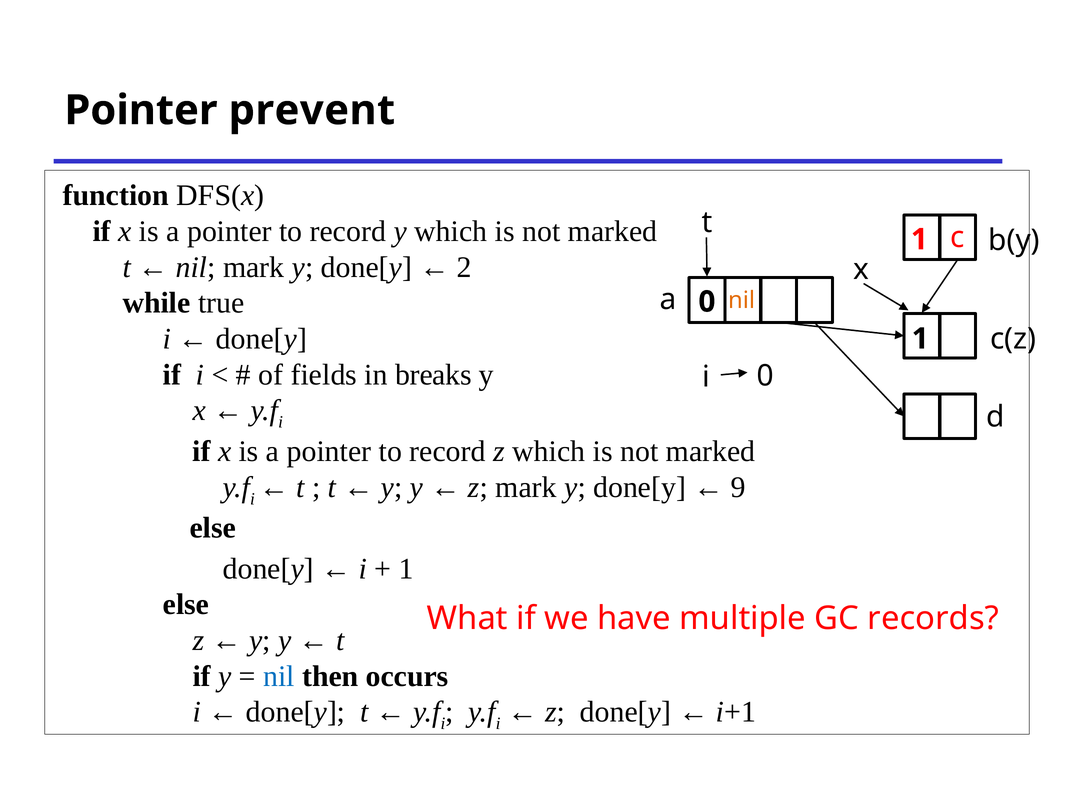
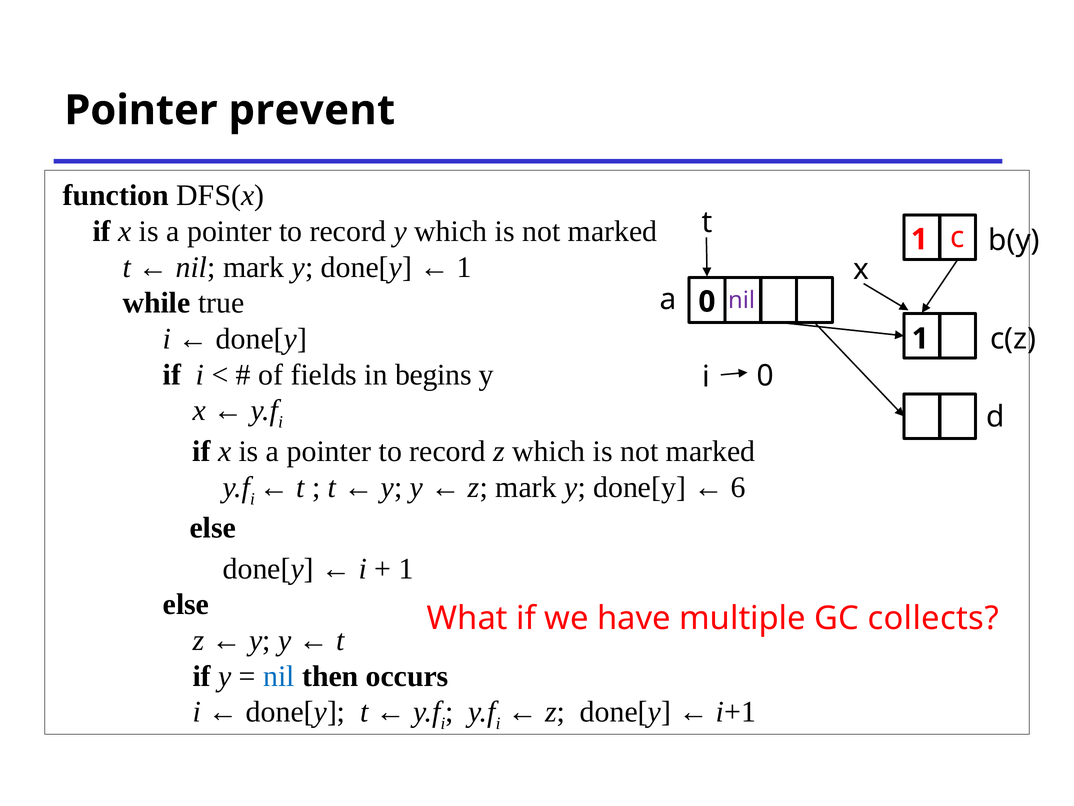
2 at (464, 267): 2 -> 1
nil at (742, 300) colour: orange -> purple
breaks: breaks -> begins
9: 9 -> 6
records: records -> collects
